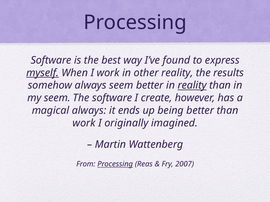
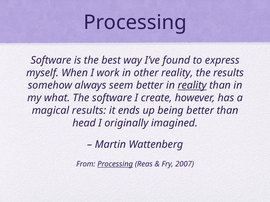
myself underline: present -> none
my seem: seem -> what
magical always: always -> results
work at (84, 123): work -> head
